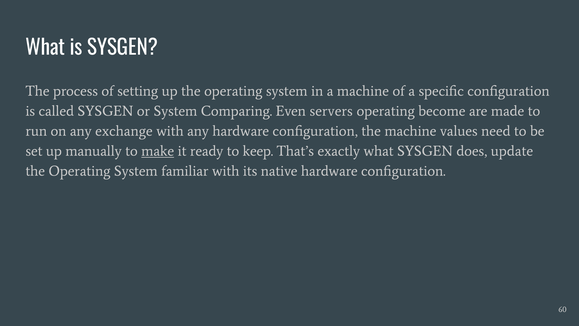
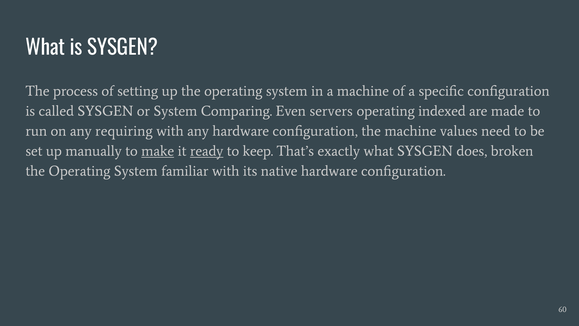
become: become -> indexed
exchange: exchange -> requiring
ready underline: none -> present
update: update -> broken
